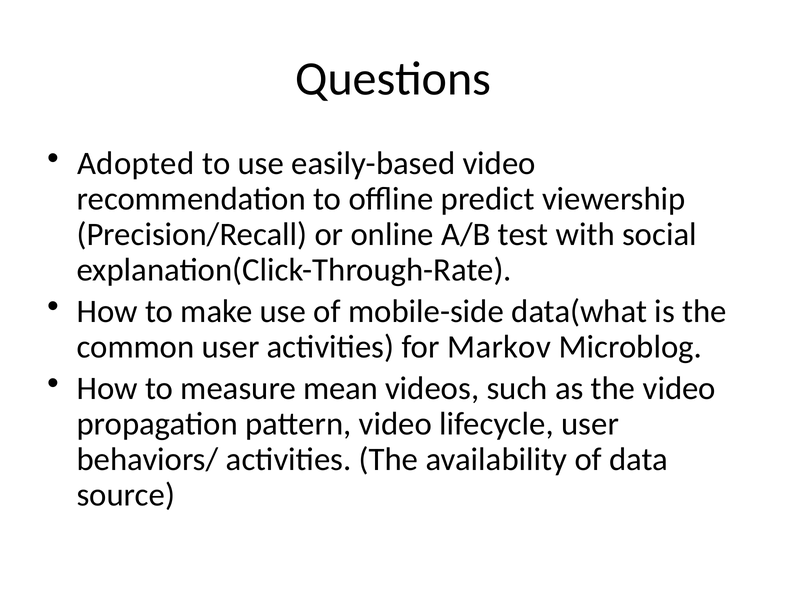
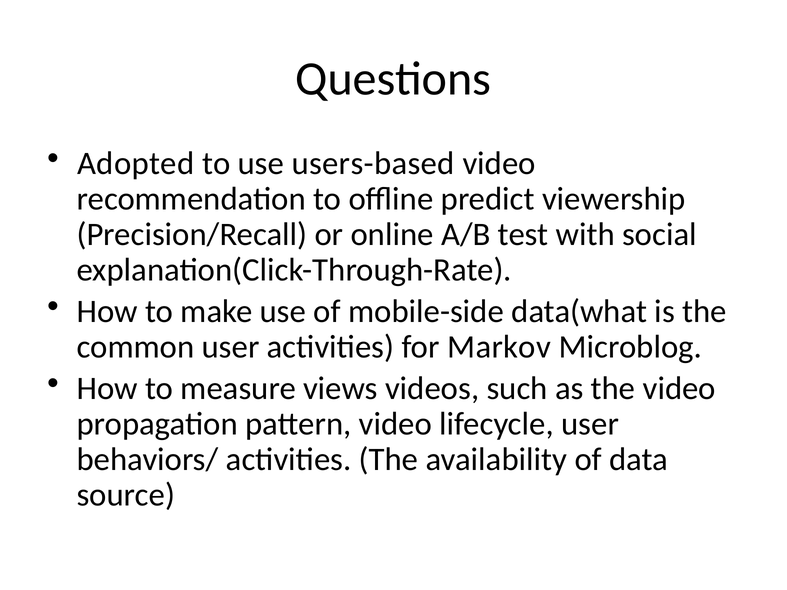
easily-based: easily-based -> users-based
mean: mean -> views
